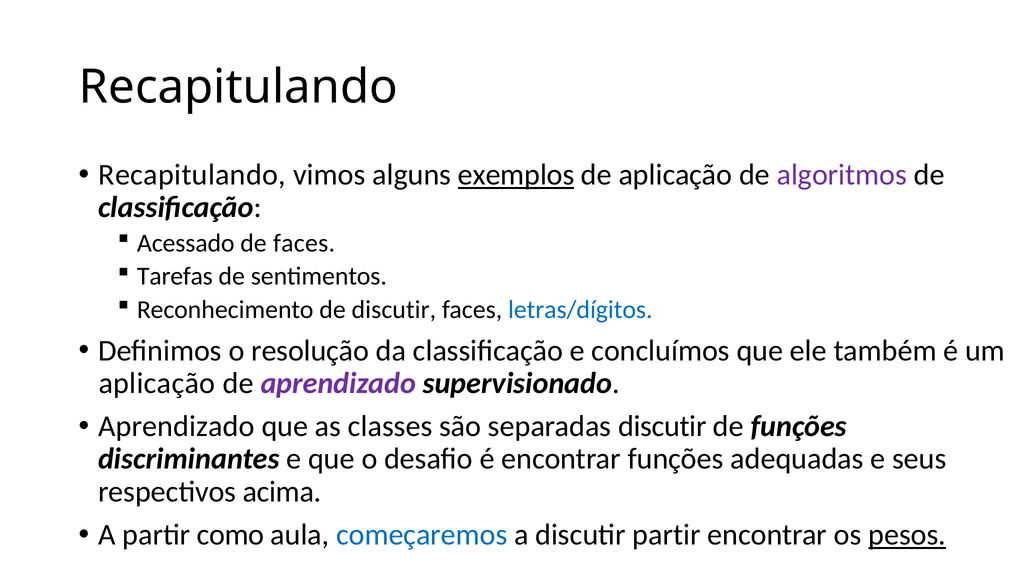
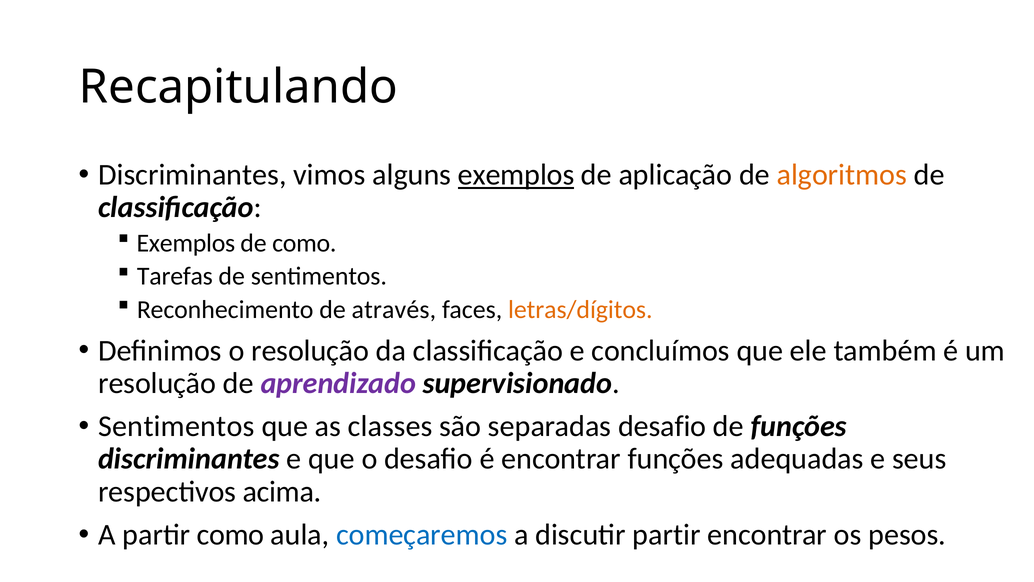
Recapitulando at (192, 175): Recapitulando -> Discriminantes
algoritmos colour: purple -> orange
Acessado at (186, 243): Acessado -> Exemplos
de faces: faces -> como
de discutir: discutir -> através
letras/dígitos colour: blue -> orange
aplicação at (157, 383): aplicação -> resolução
Aprendizado at (176, 426): Aprendizado -> Sentimentos
separadas discutir: discutir -> desafio
pesos underline: present -> none
